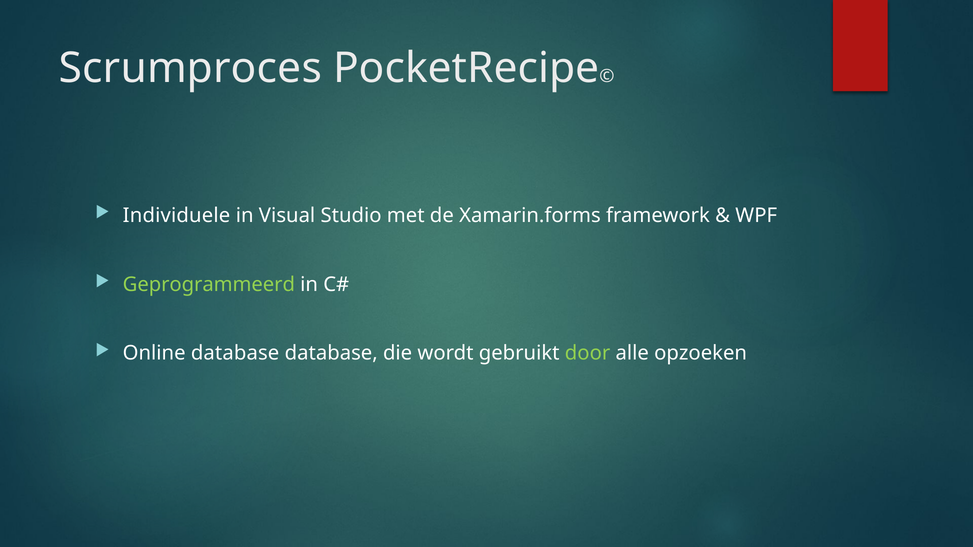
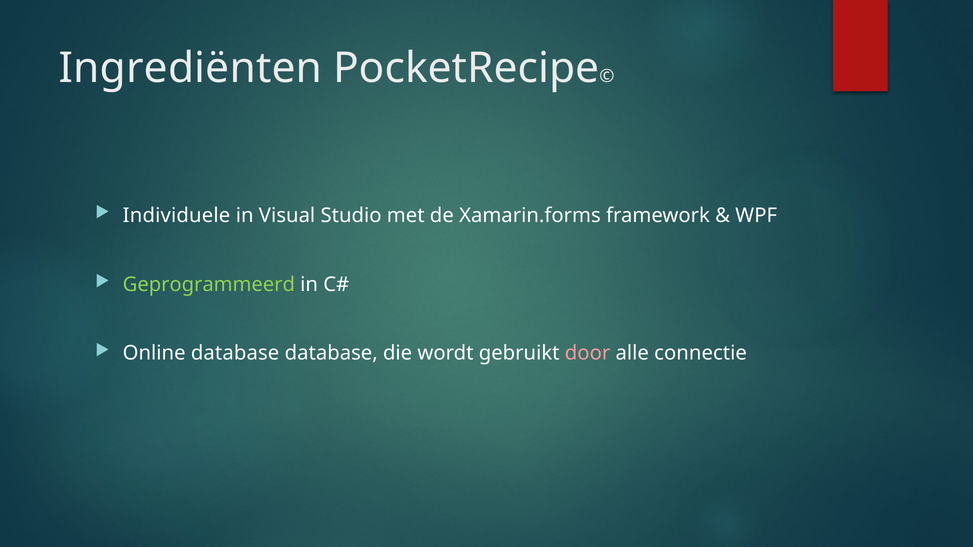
Scrumproces: Scrumproces -> Ingrediënten
door colour: light green -> pink
opzoeken: opzoeken -> connectie
